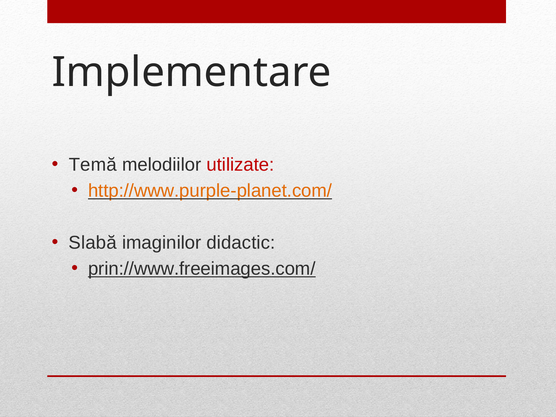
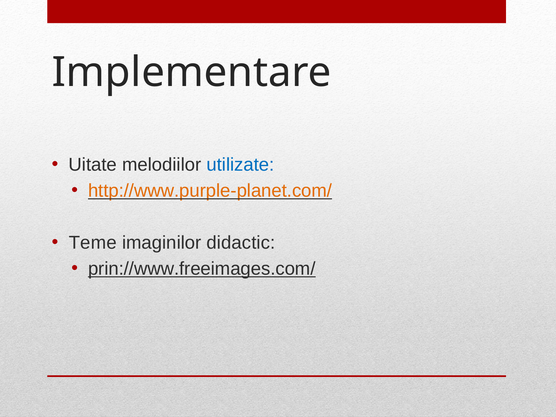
Temă: Temă -> Uitate
utilizate colour: red -> blue
Slabă: Slabă -> Teme
